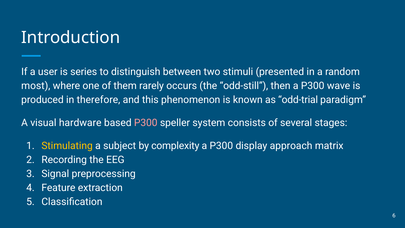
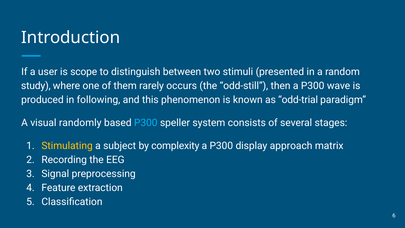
series: series -> scope
most: most -> study
therefore: therefore -> following
hardware: hardware -> randomly
P300 at (146, 123) colour: pink -> light blue
